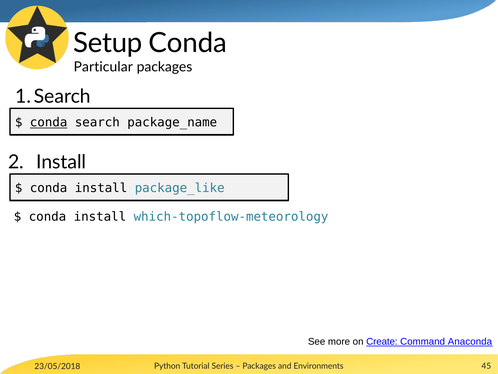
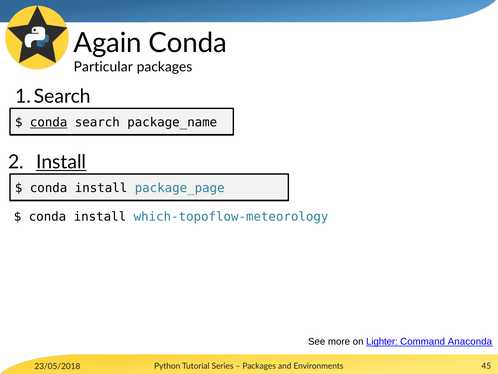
Setup: Setup -> Again
Install at (61, 162) underline: none -> present
package_like: package_like -> package_page
Create: Create -> Lighter
